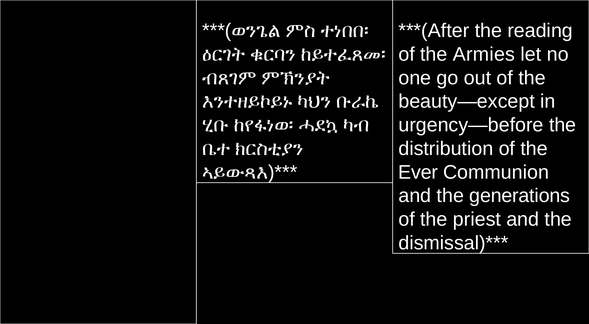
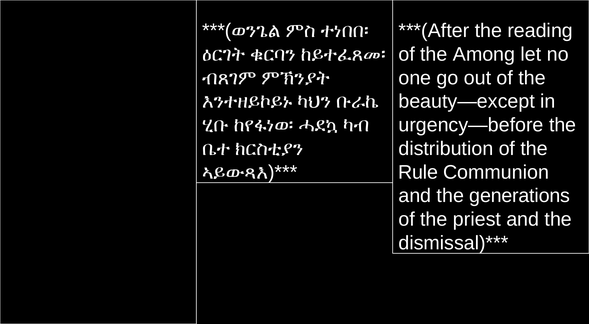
Armies: Armies -> Among
Ever: Ever -> Rule
